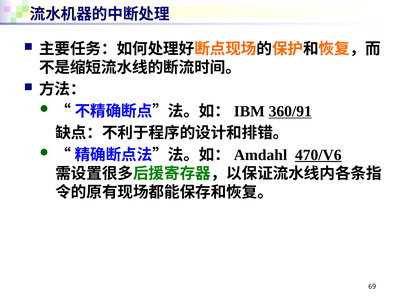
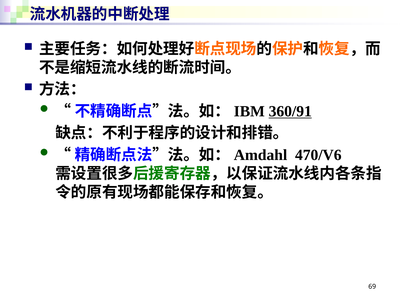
470/V6 underline: present -> none
